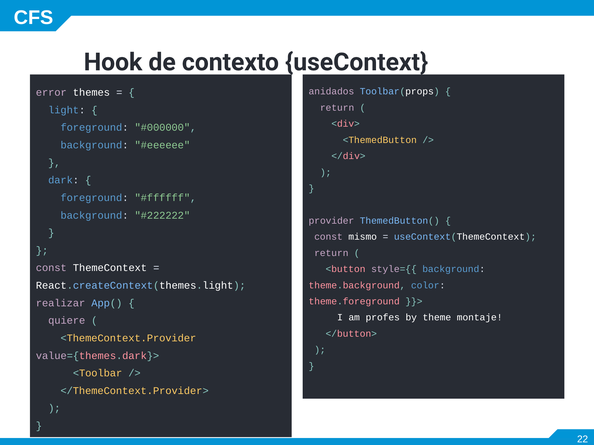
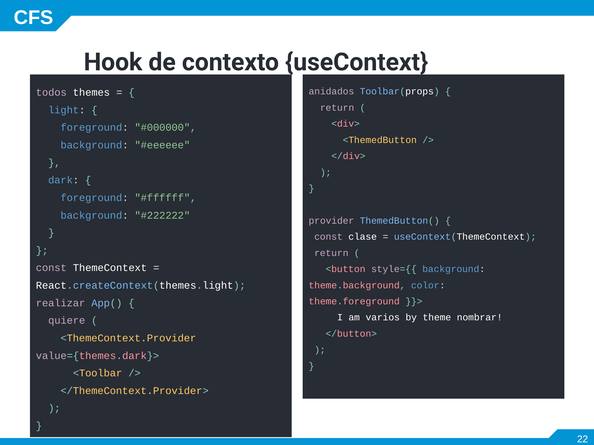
error: error -> todos
mismo: mismo -> clase
profes: profes -> varios
montaje: montaje -> nombrar
